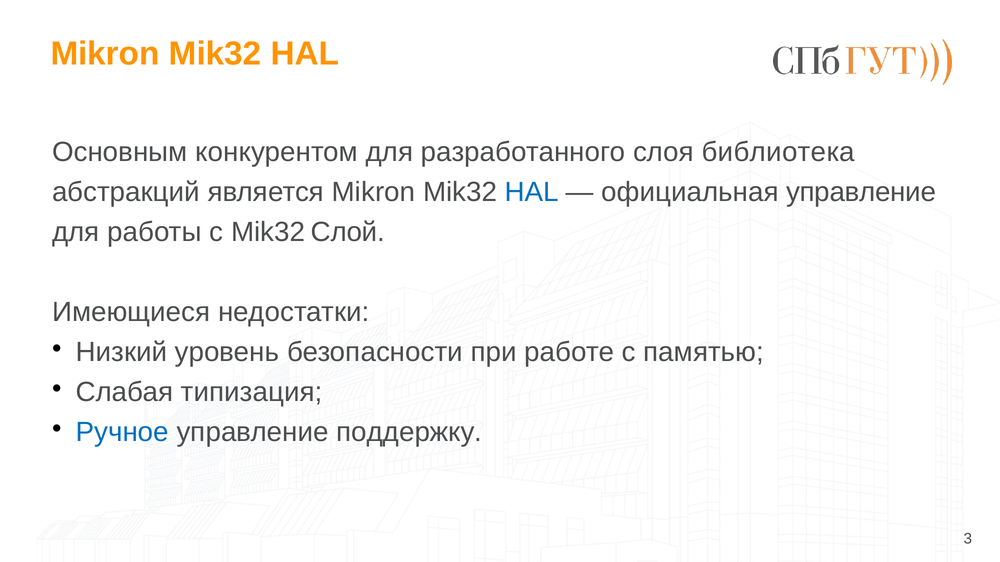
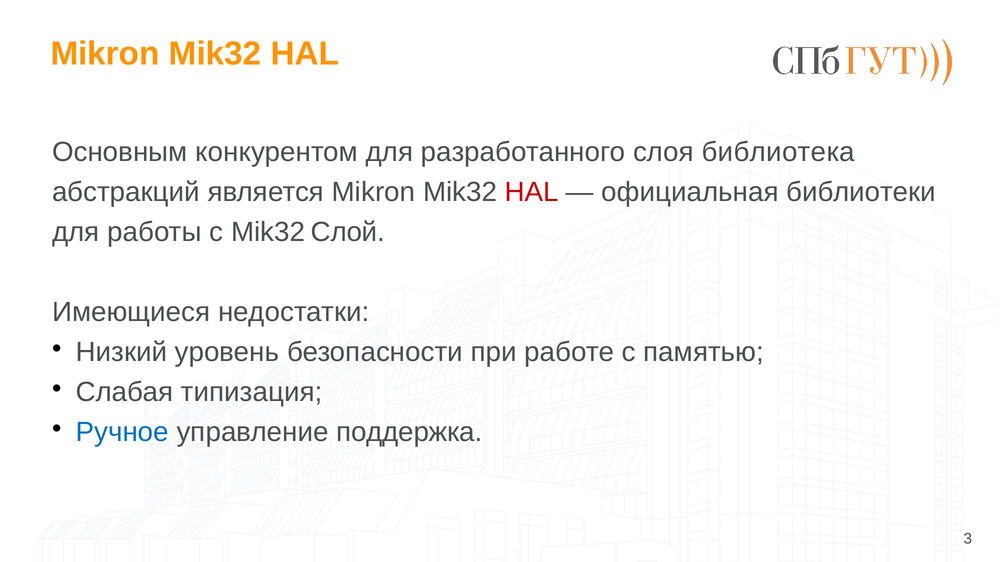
HAL at (532, 192) colour: blue -> red
официальная управление: управление -> библиотеки
поддержку: поддержку -> поддержка
